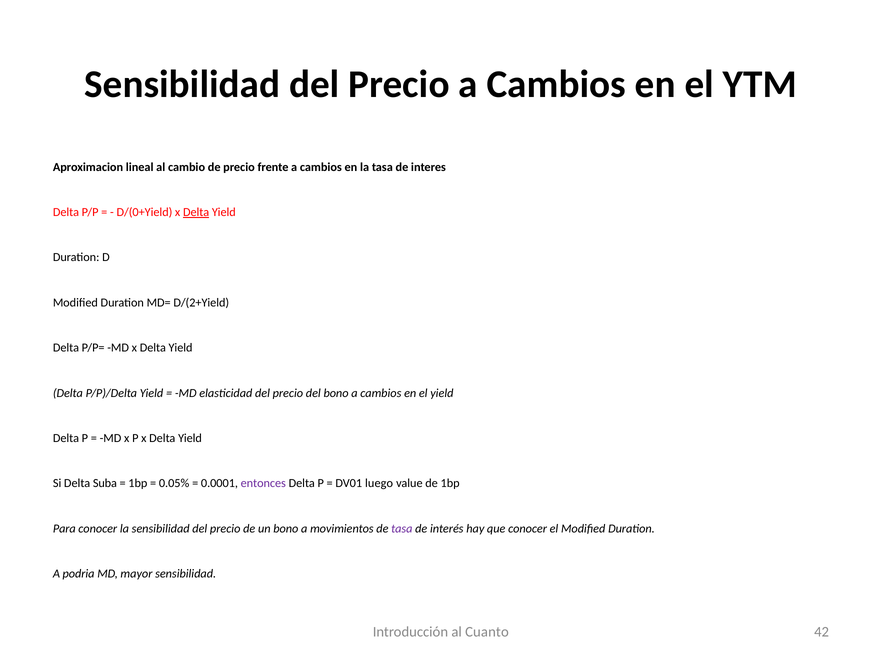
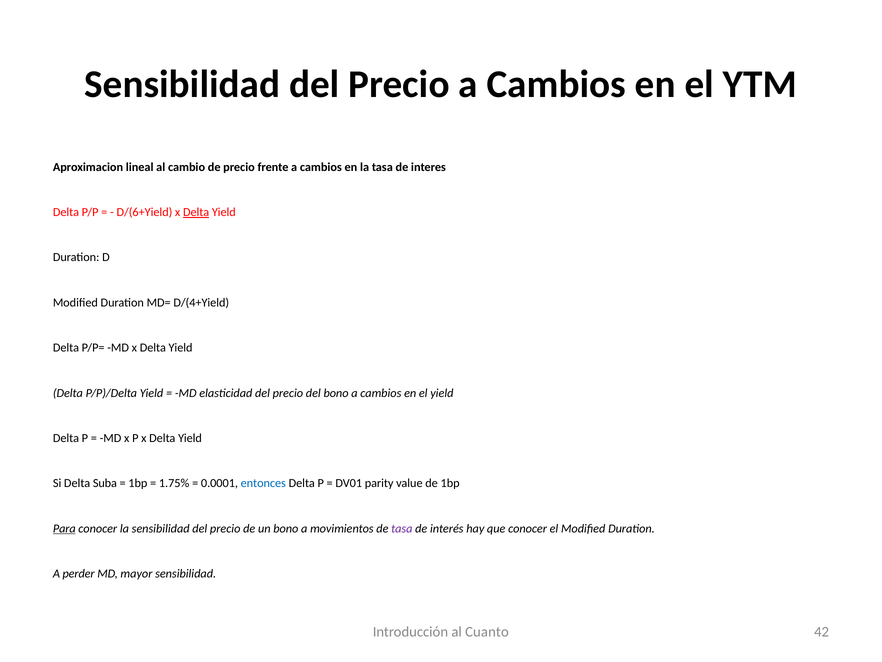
D/(0+Yield: D/(0+Yield -> D/(6+Yield
D/(2+Yield: D/(2+Yield -> D/(4+Yield
0.05%: 0.05% -> 1.75%
entonces colour: purple -> blue
luego: luego -> parity
Para underline: none -> present
podria: podria -> perder
